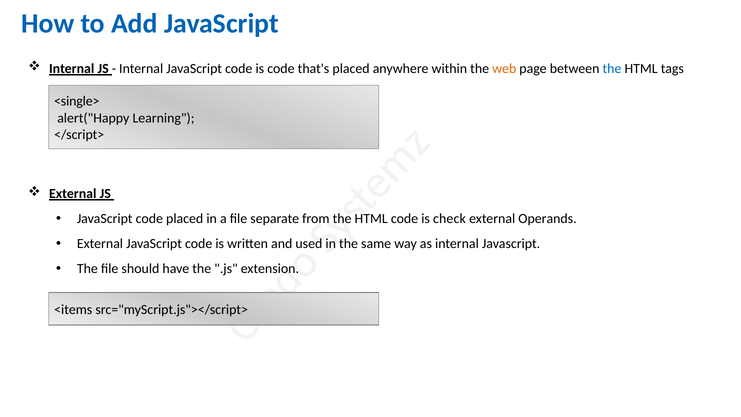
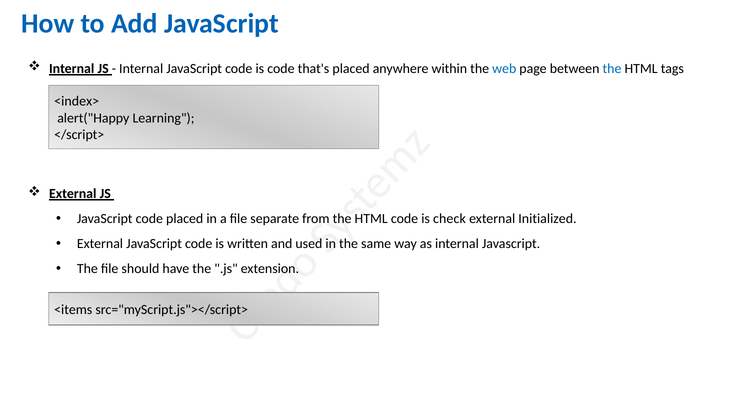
web colour: orange -> blue
<single>: <single> -> <index>
Operands: Operands -> Initialized
